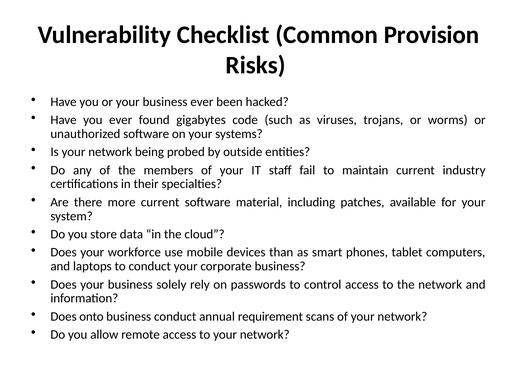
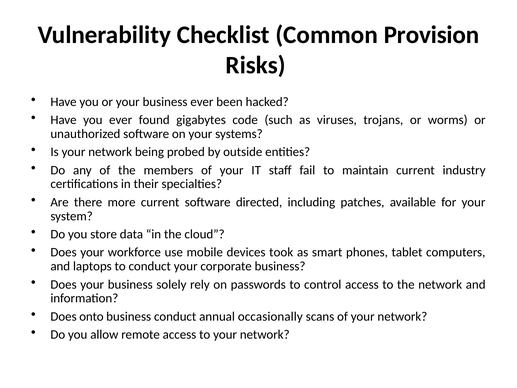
material: material -> directed
than: than -> took
requirement: requirement -> occasionally
